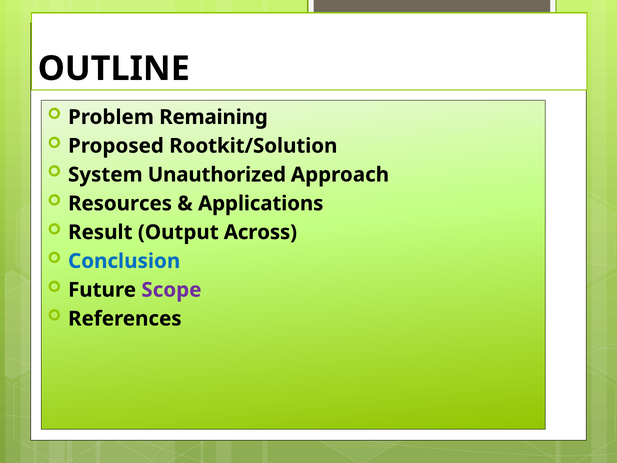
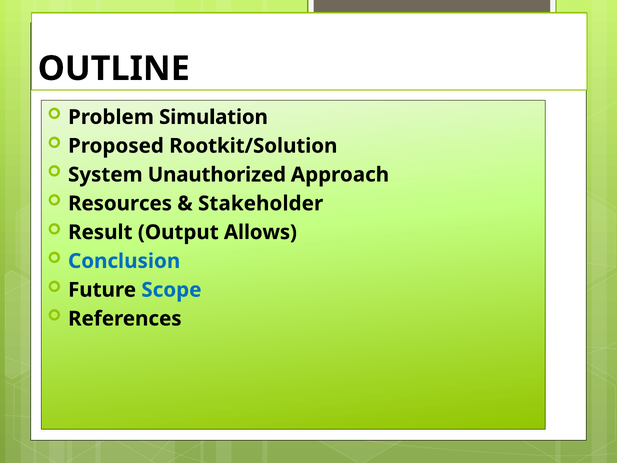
Remaining: Remaining -> Simulation
Applications: Applications -> Stakeholder
Across: Across -> Allows
Scope colour: purple -> blue
